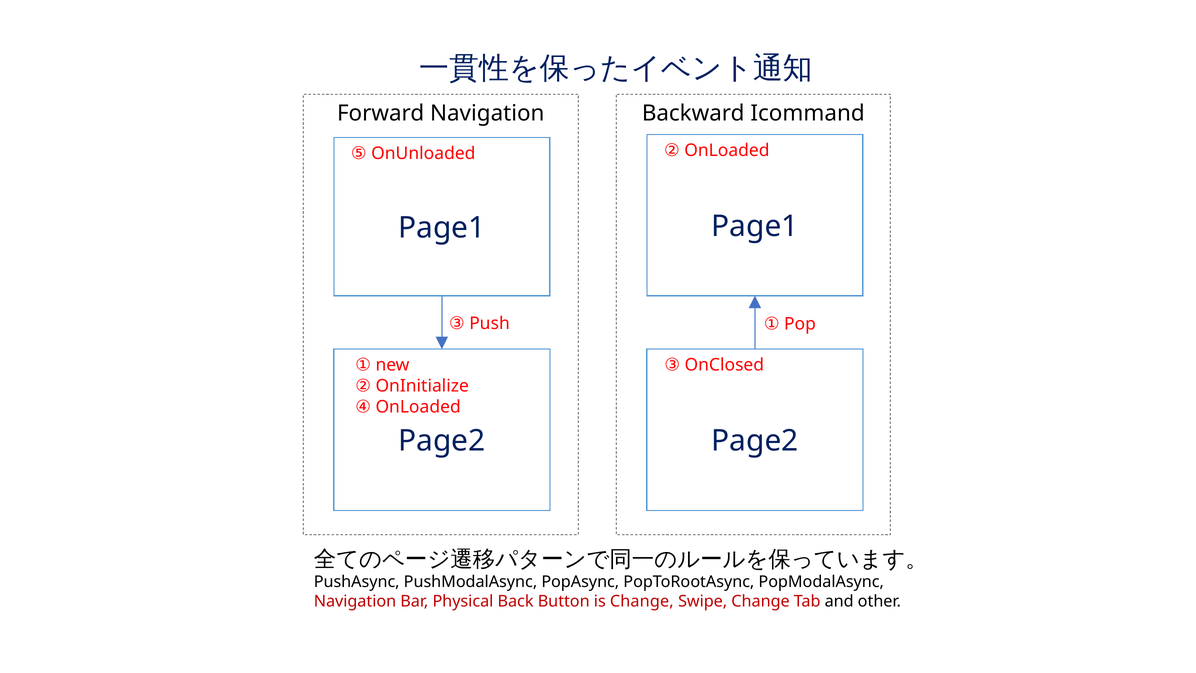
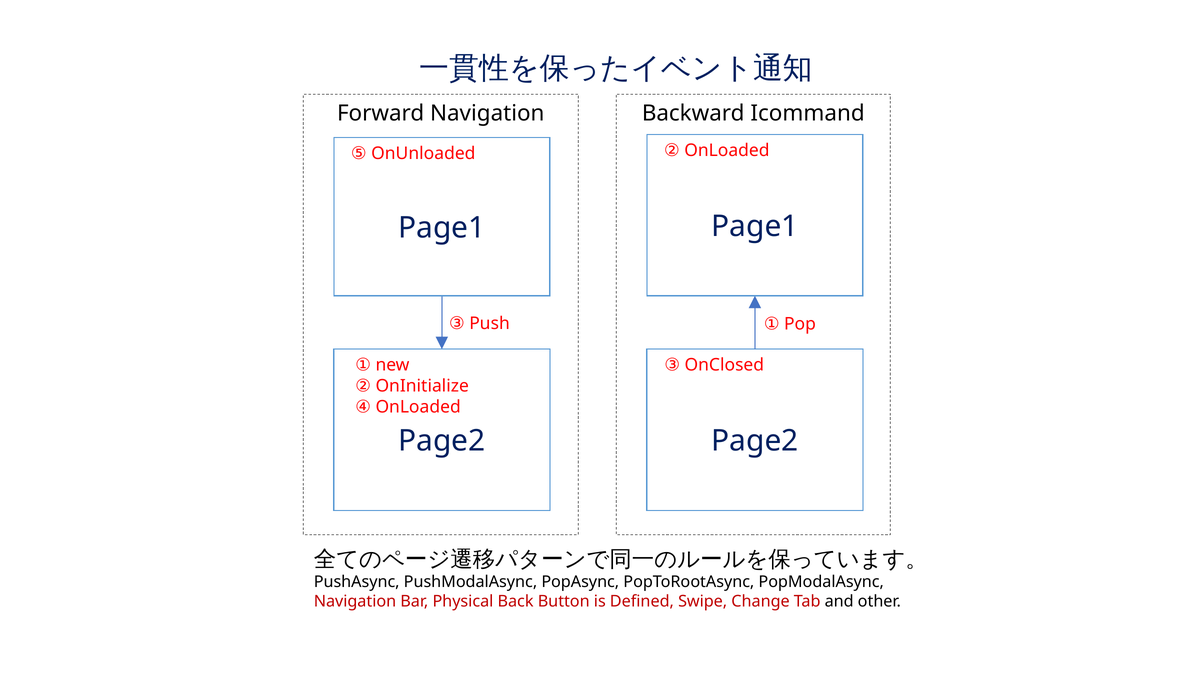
is Change: Change -> Defined
